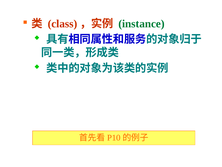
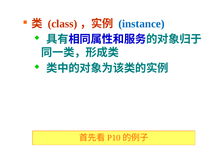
instance colour: green -> blue
